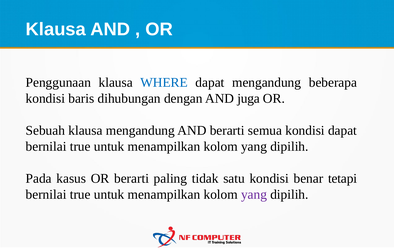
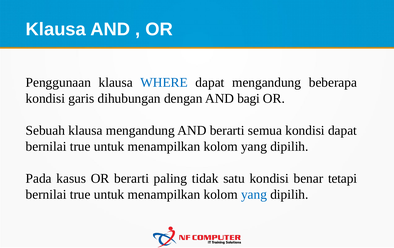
baris: baris -> garis
juga: juga -> bagi
yang at (254, 195) colour: purple -> blue
